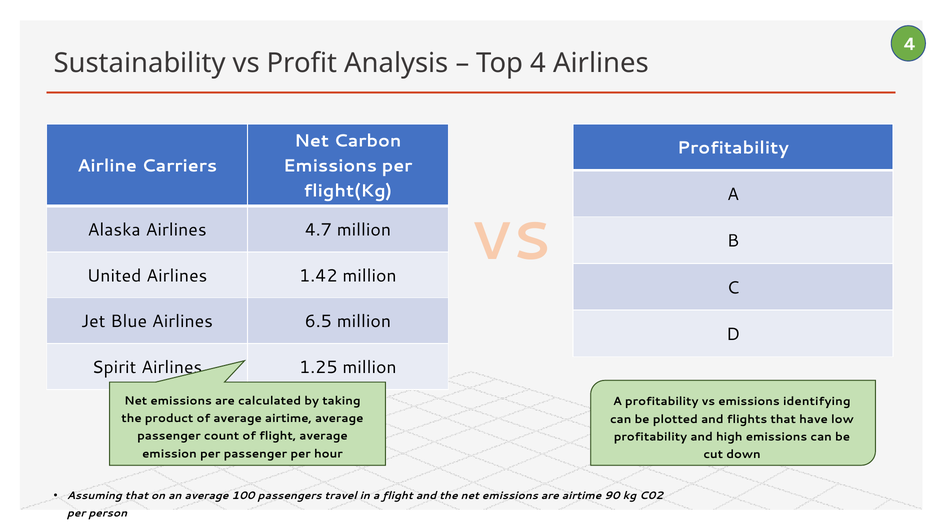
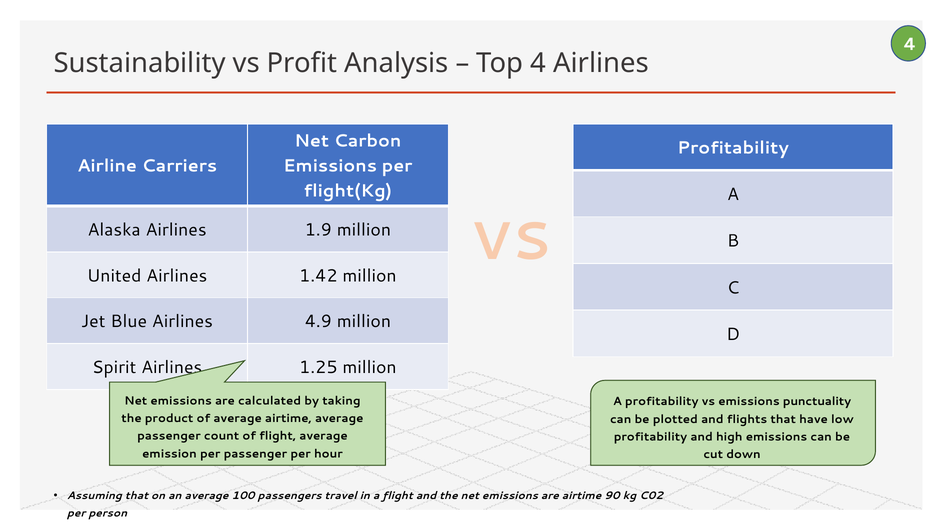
4.7: 4.7 -> 1.9
6.5: 6.5 -> 4.9
identifying: identifying -> punctuality
